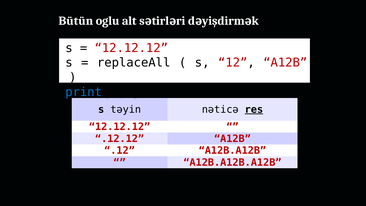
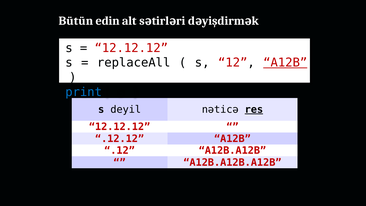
oglu: oglu -> edin
A12B at (285, 63) underline: none -> present
təyin: təyin -> deyil
